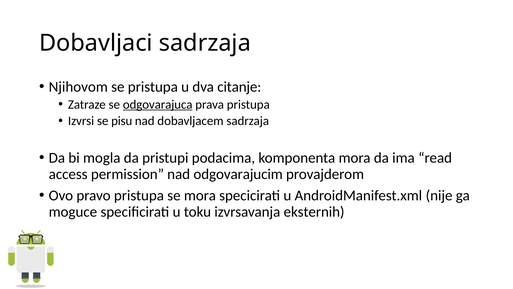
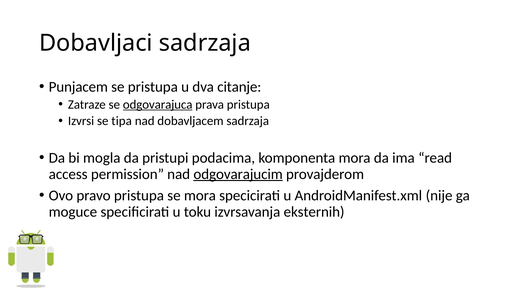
Njihovom: Njihovom -> Punjacem
pisu: pisu -> tipa
odgovarajucim underline: none -> present
